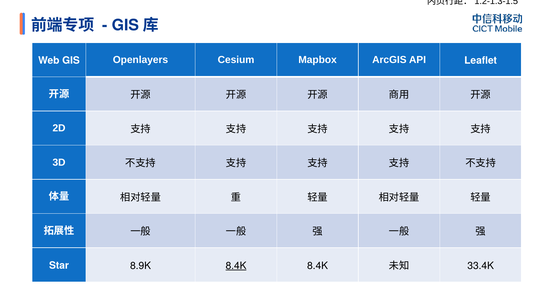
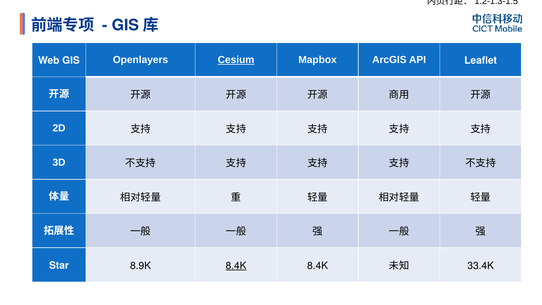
Cesium underline: none -> present
